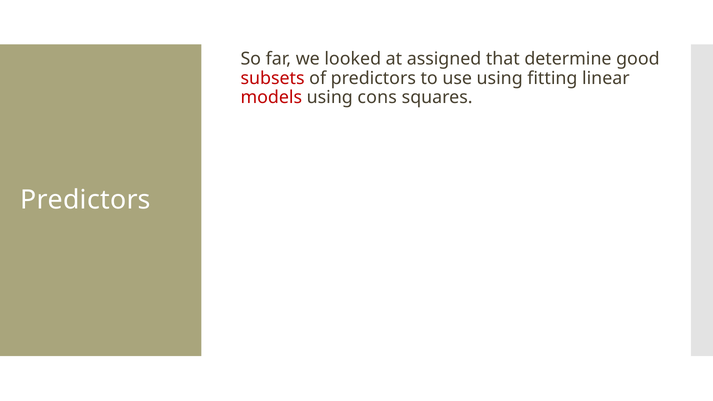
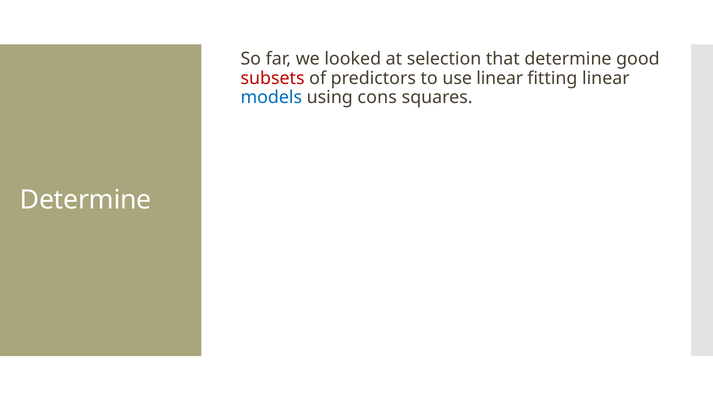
assigned: assigned -> selection
use using: using -> linear
models colour: red -> blue
Predictors at (85, 200): Predictors -> Determine
